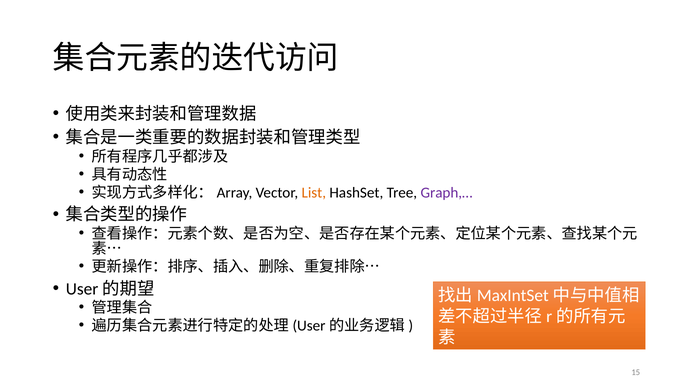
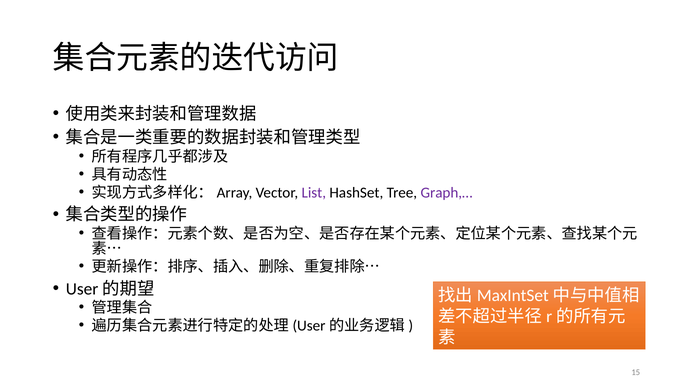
List colour: orange -> purple
